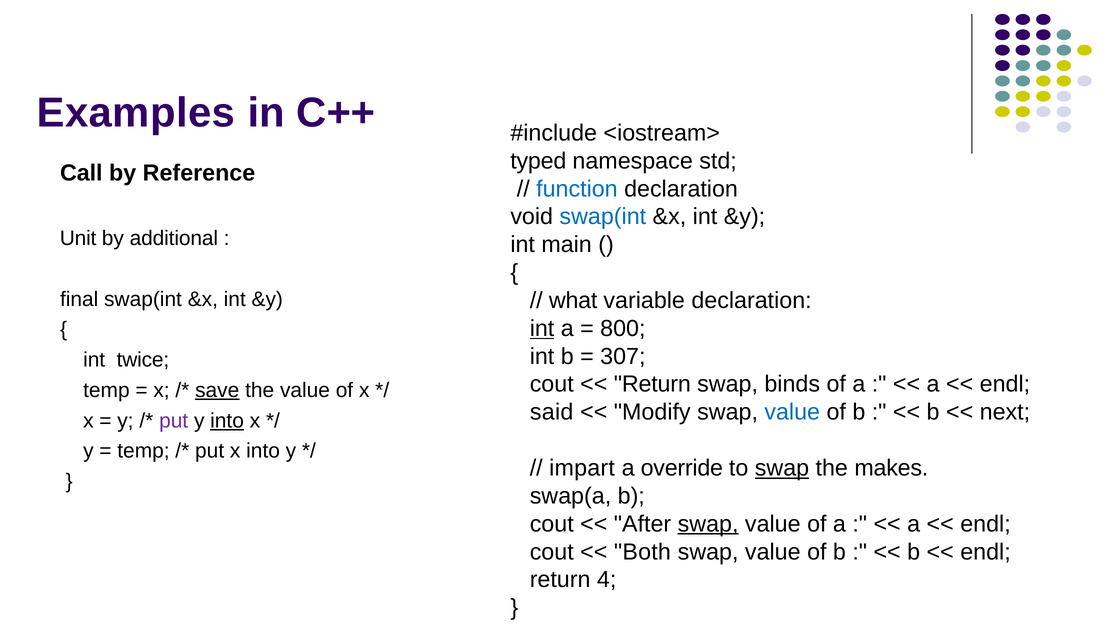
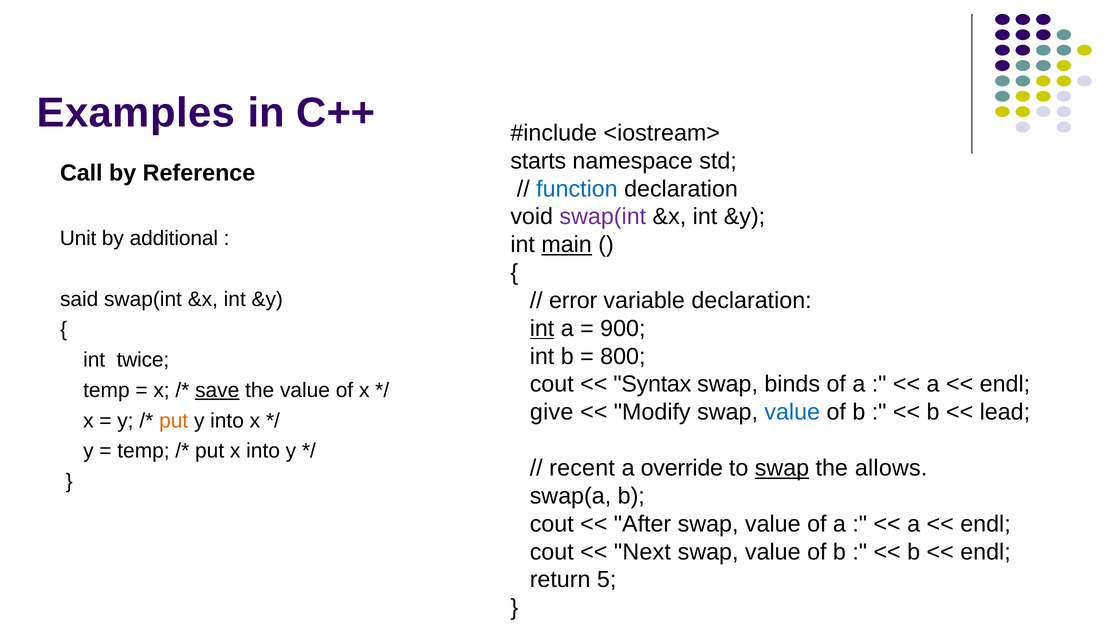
typed: typed -> starts
swap(int at (603, 217) colour: blue -> purple
main underline: none -> present
final: final -> said
what: what -> error
800: 800 -> 900
307: 307 -> 800
Return at (652, 384): Return -> Syntax
said: said -> give
next: next -> lead
put at (174, 420) colour: purple -> orange
into at (227, 420) underline: present -> none
impart: impart -> recent
makes: makes -> allows
swap at (708, 524) underline: present -> none
Both: Both -> Next
4: 4 -> 5
